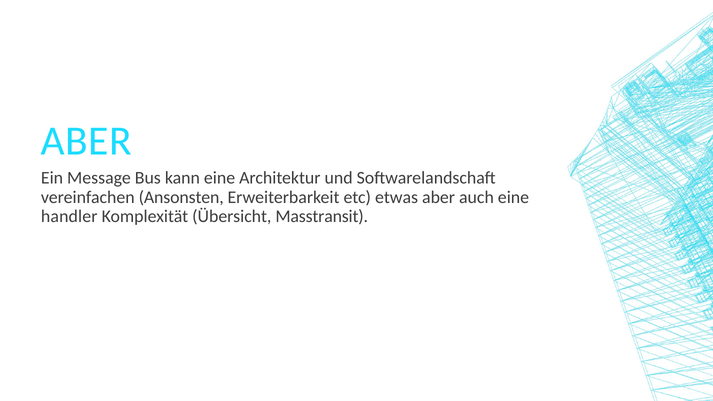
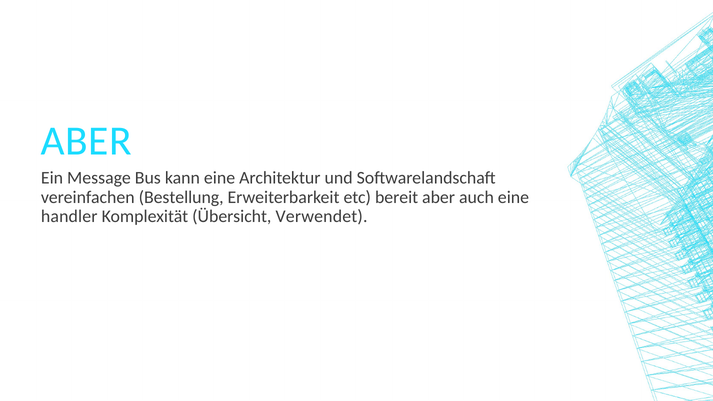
Ansonsten: Ansonsten -> Bestellung
etwas: etwas -> bereit
Masstransit: Masstransit -> Verwendet
